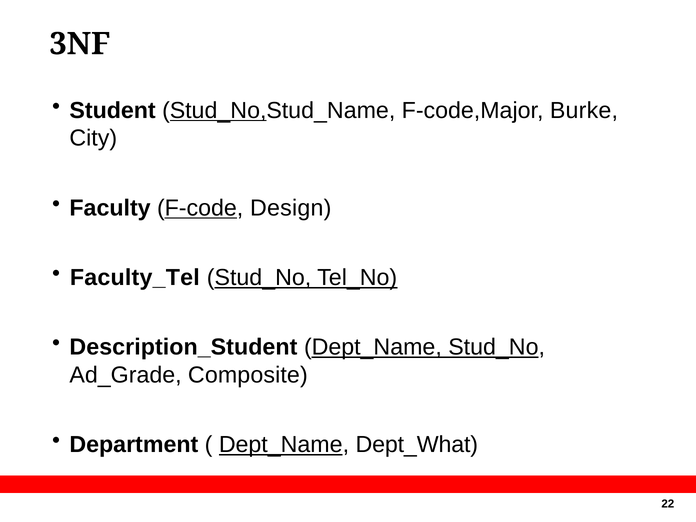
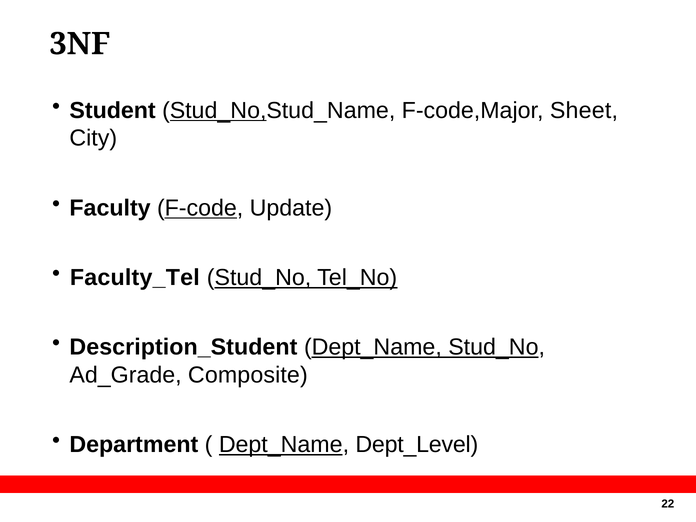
Burke: Burke -> Sheet
Design: Design -> Update
Dept_What: Dept_What -> Dept_Level
